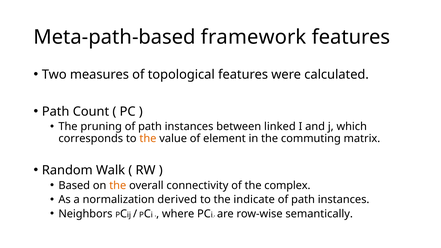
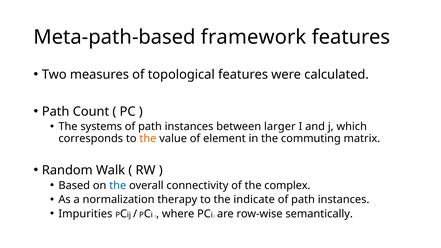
pruning: pruning -> systems
linked: linked -> larger
the at (118, 185) colour: orange -> blue
derived: derived -> therapy
Neighbors: Neighbors -> Impurities
